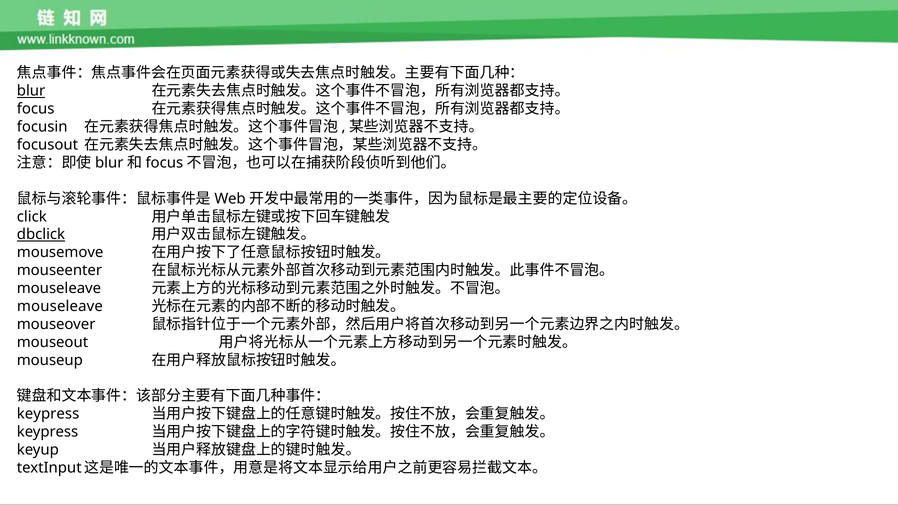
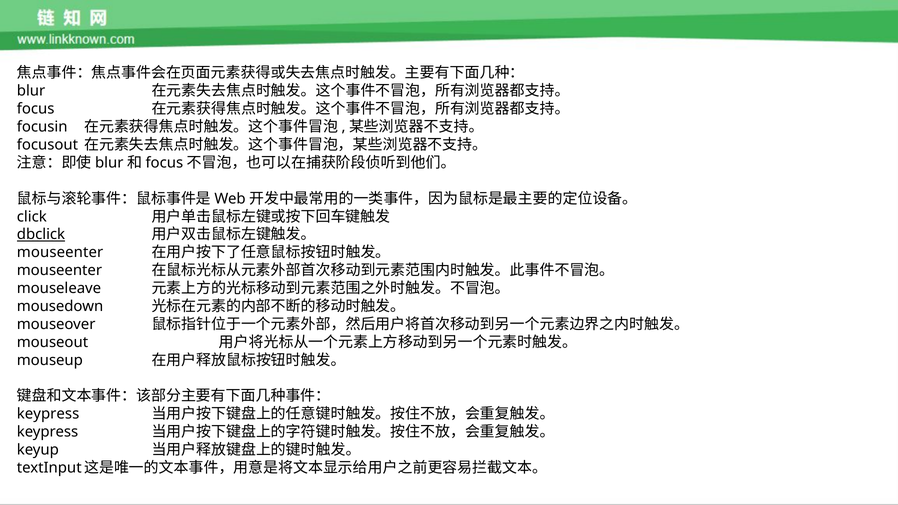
blur underline: present -> none
mousemove at (60, 253): mousemove -> mouseenter
mouseleave at (60, 306): mouseleave -> mousedown
